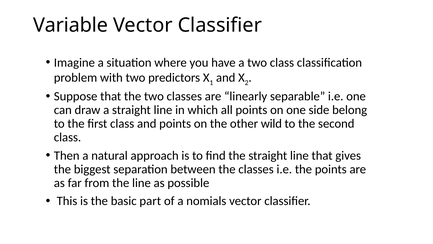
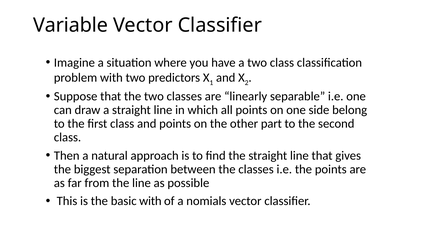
wild: wild -> part
basic part: part -> with
